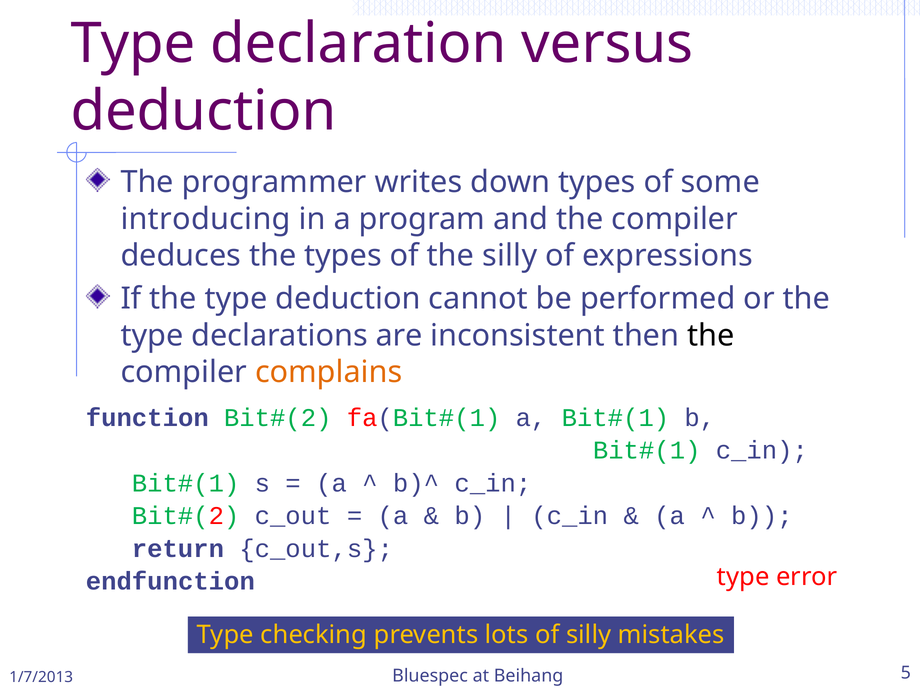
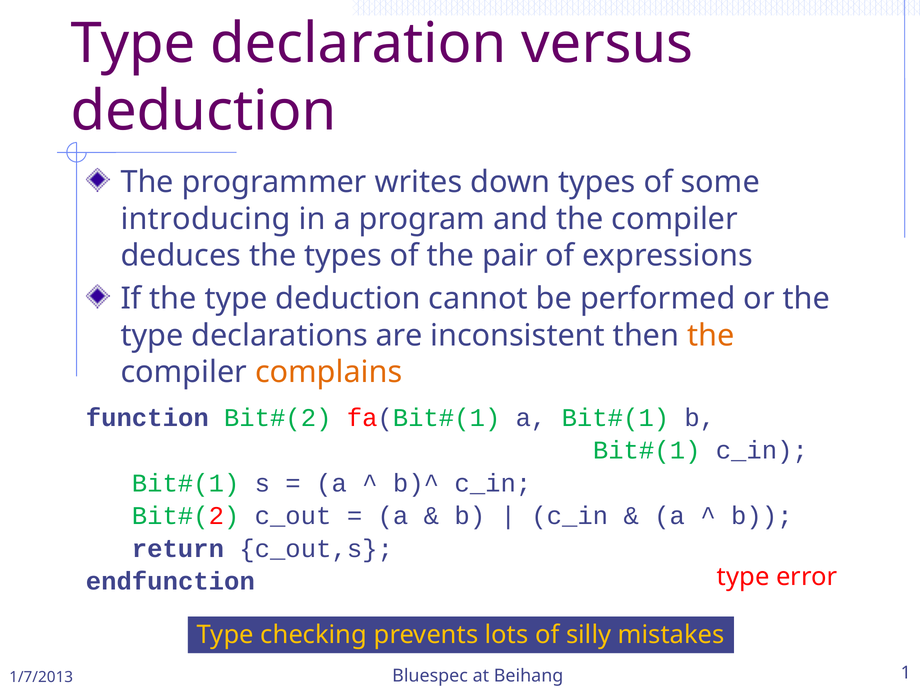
the silly: silly -> pair
the at (711, 336) colour: black -> orange
5: 5 -> 1
